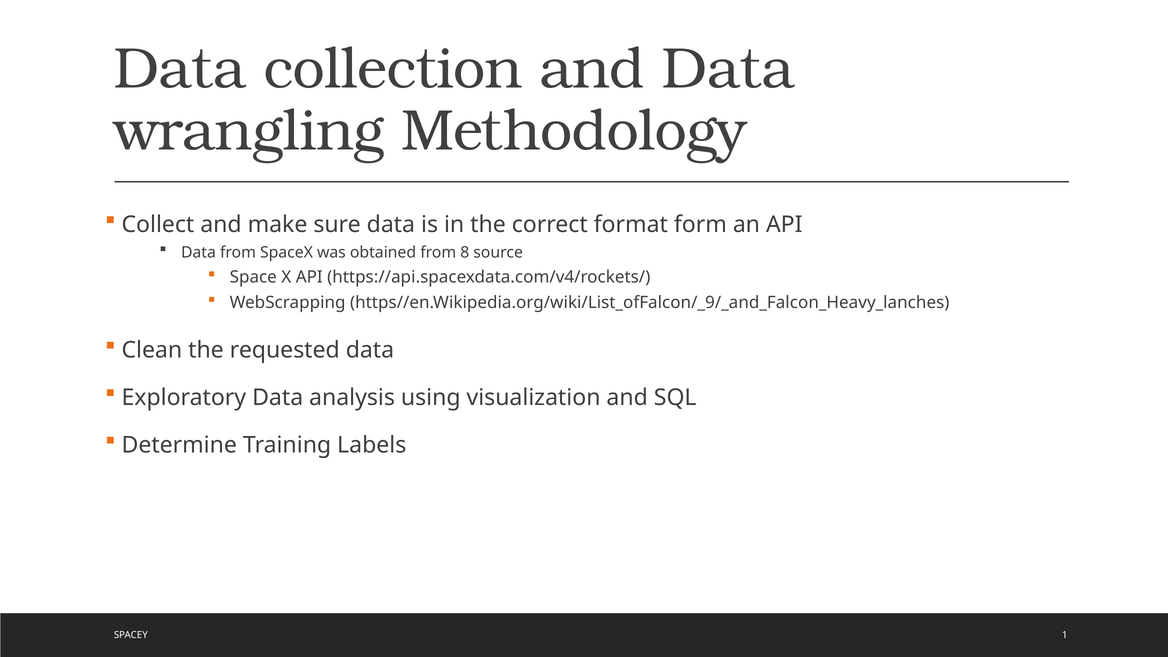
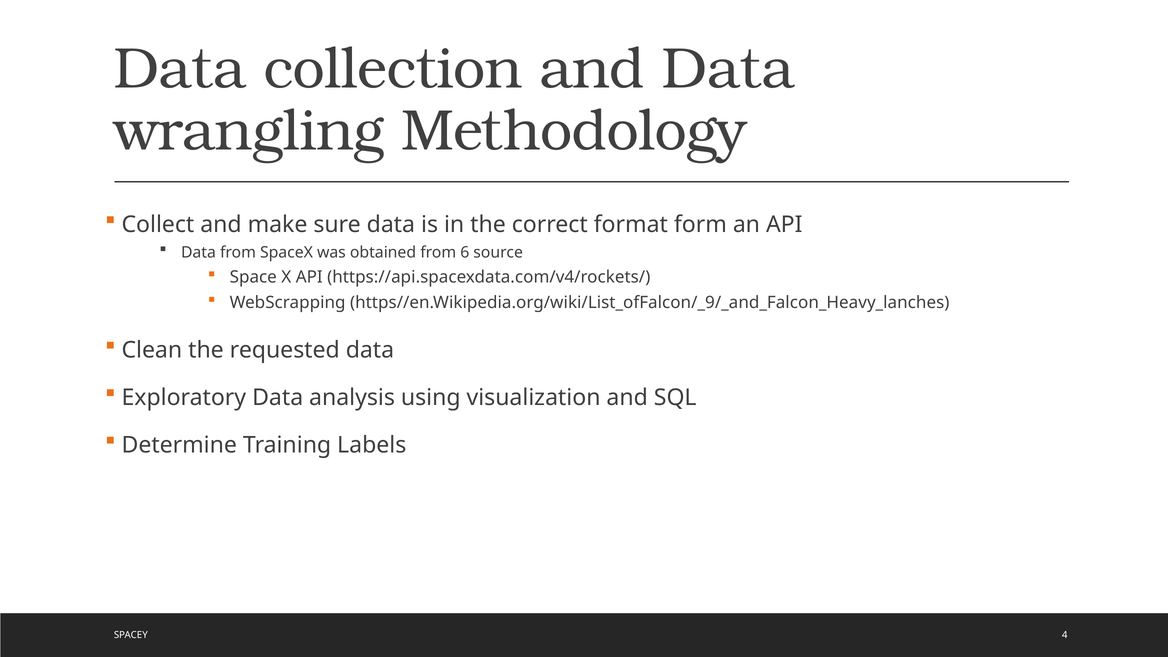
8: 8 -> 6
1: 1 -> 4
